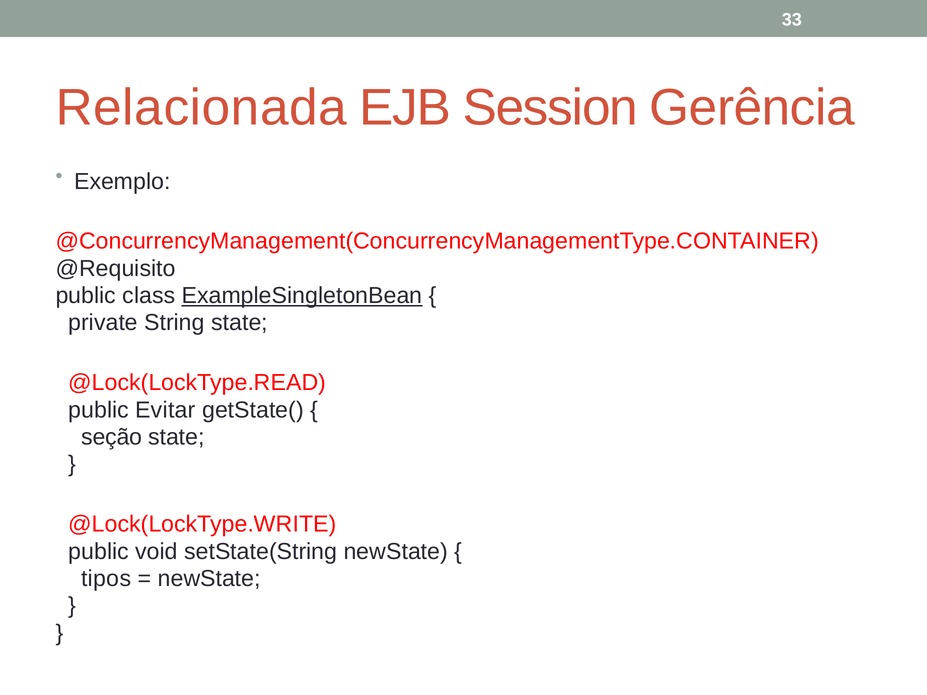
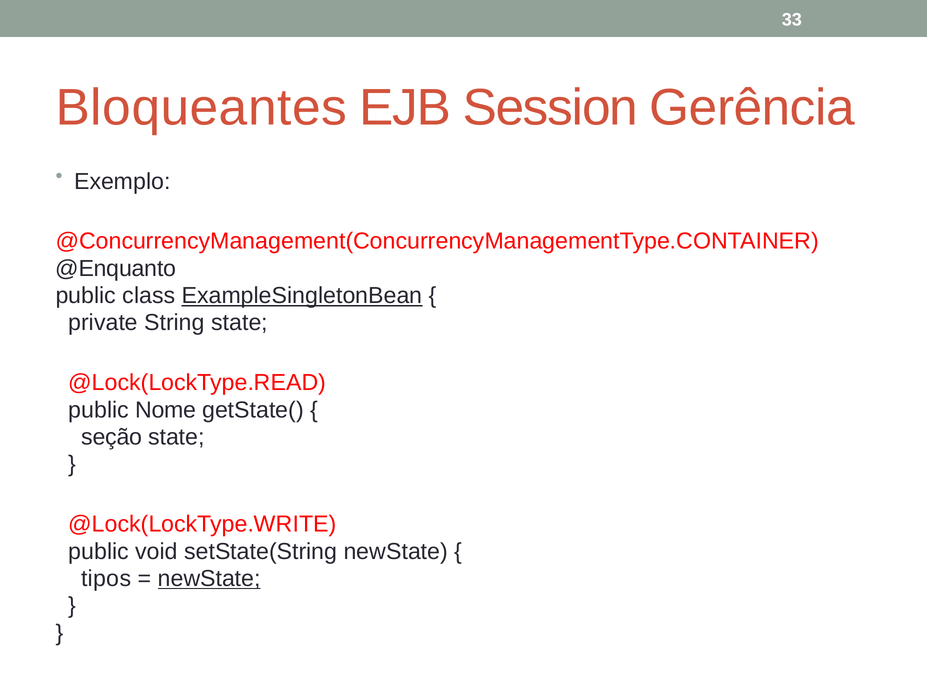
Relacionada: Relacionada -> Bloqueantes
@Requisito: @Requisito -> @Enquanto
Evitar: Evitar -> Nome
newState at (209, 579) underline: none -> present
